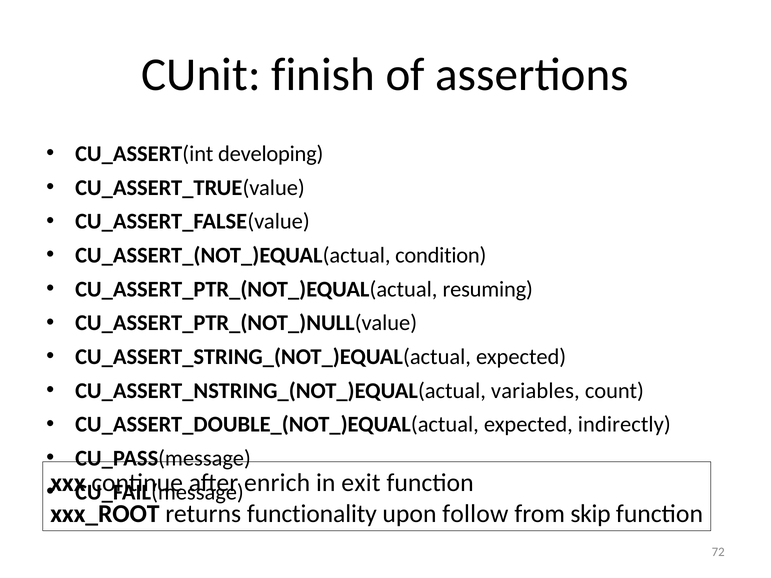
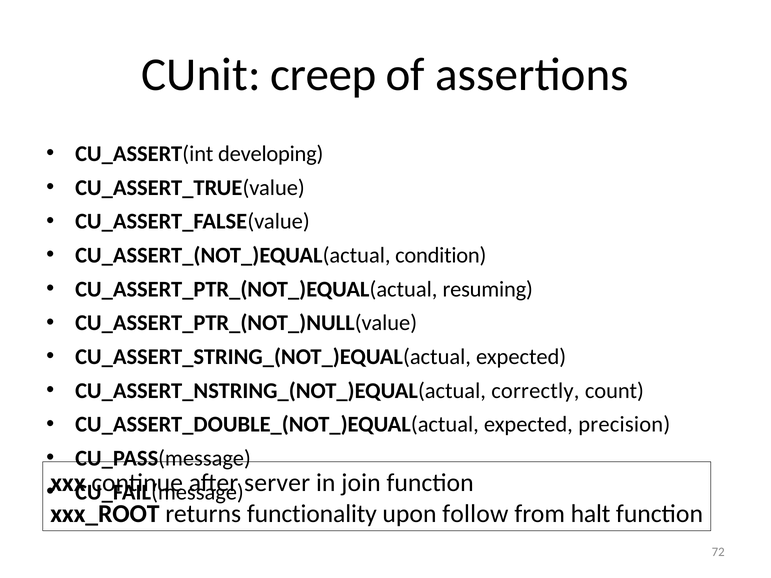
finish: finish -> creep
variables: variables -> correctly
indirectly: indirectly -> precision
enrich: enrich -> server
exit: exit -> join
skip: skip -> halt
